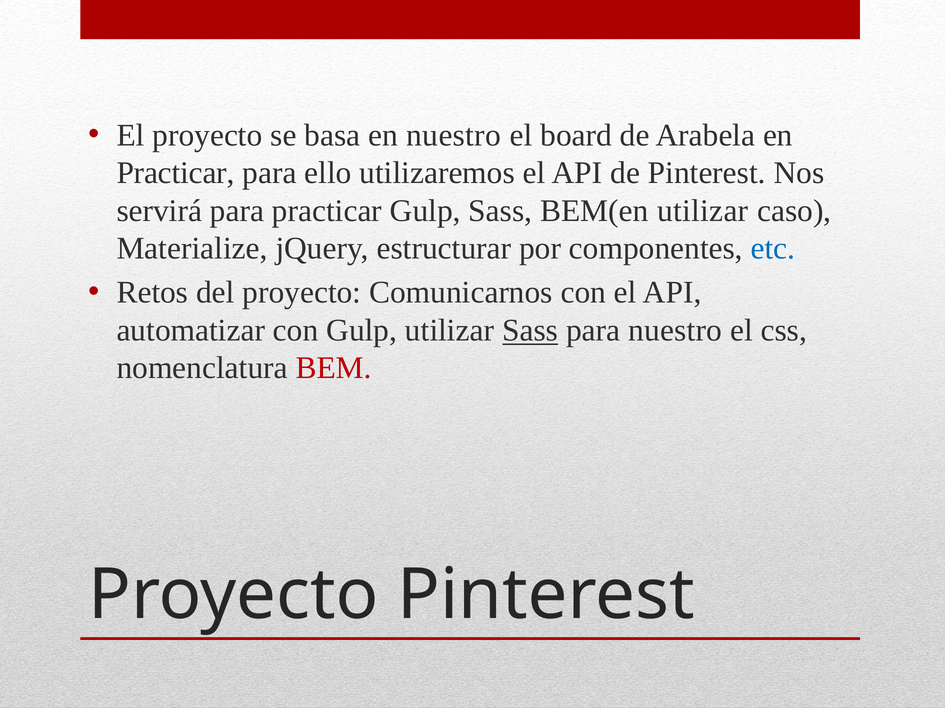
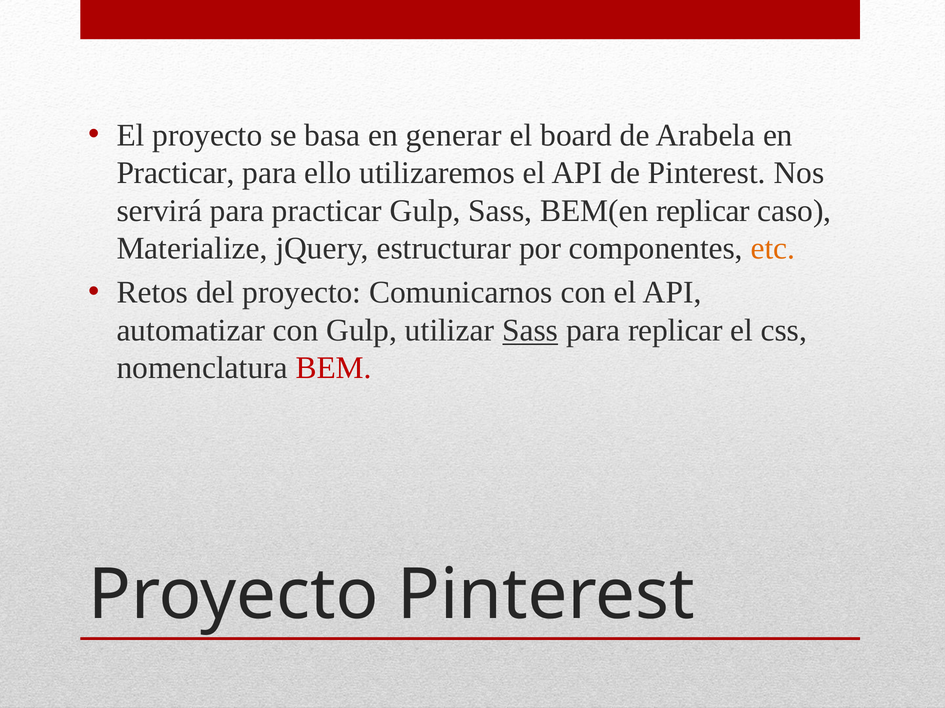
en nuestro: nuestro -> generar
BEM(en utilizar: utilizar -> replicar
etc colour: blue -> orange
para nuestro: nuestro -> replicar
